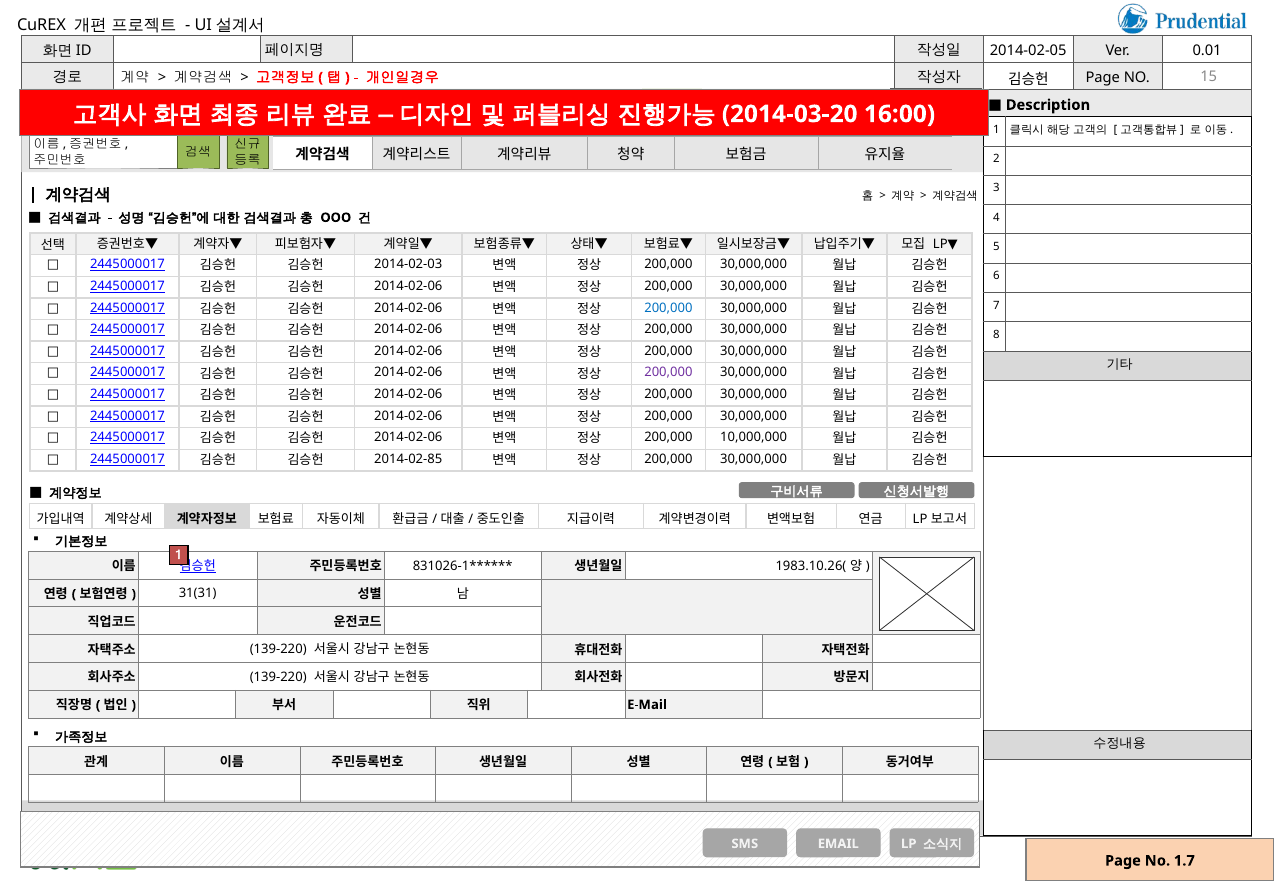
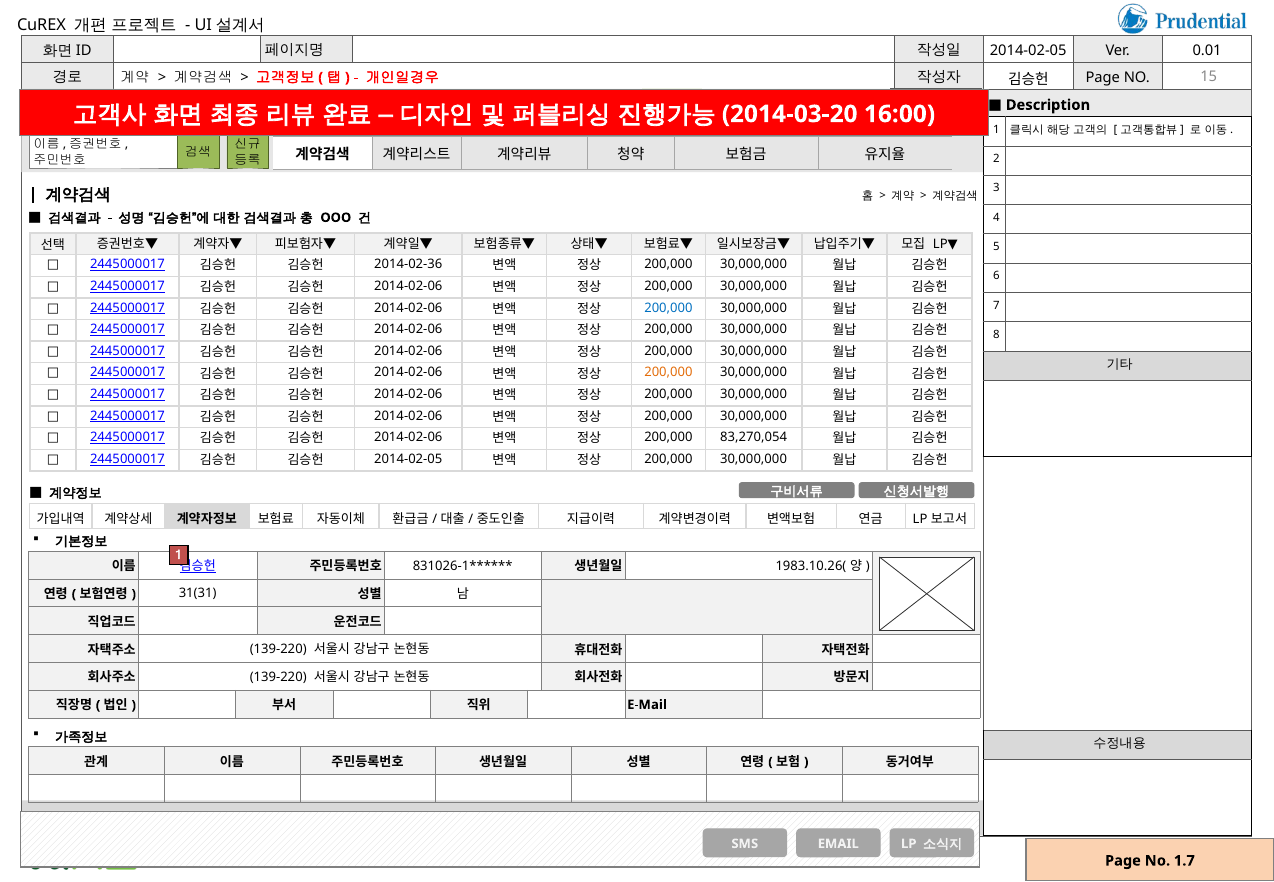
2014-02-03: 2014-02-03 -> 2014-02-36
200,000 at (668, 373) colour: purple -> orange
10,000,000: 10,000,000 -> 83,270,054
2014-02-85 at (408, 459): 2014-02-85 -> 2014-02-05
